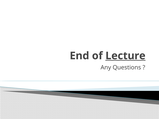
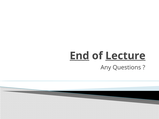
End underline: none -> present
